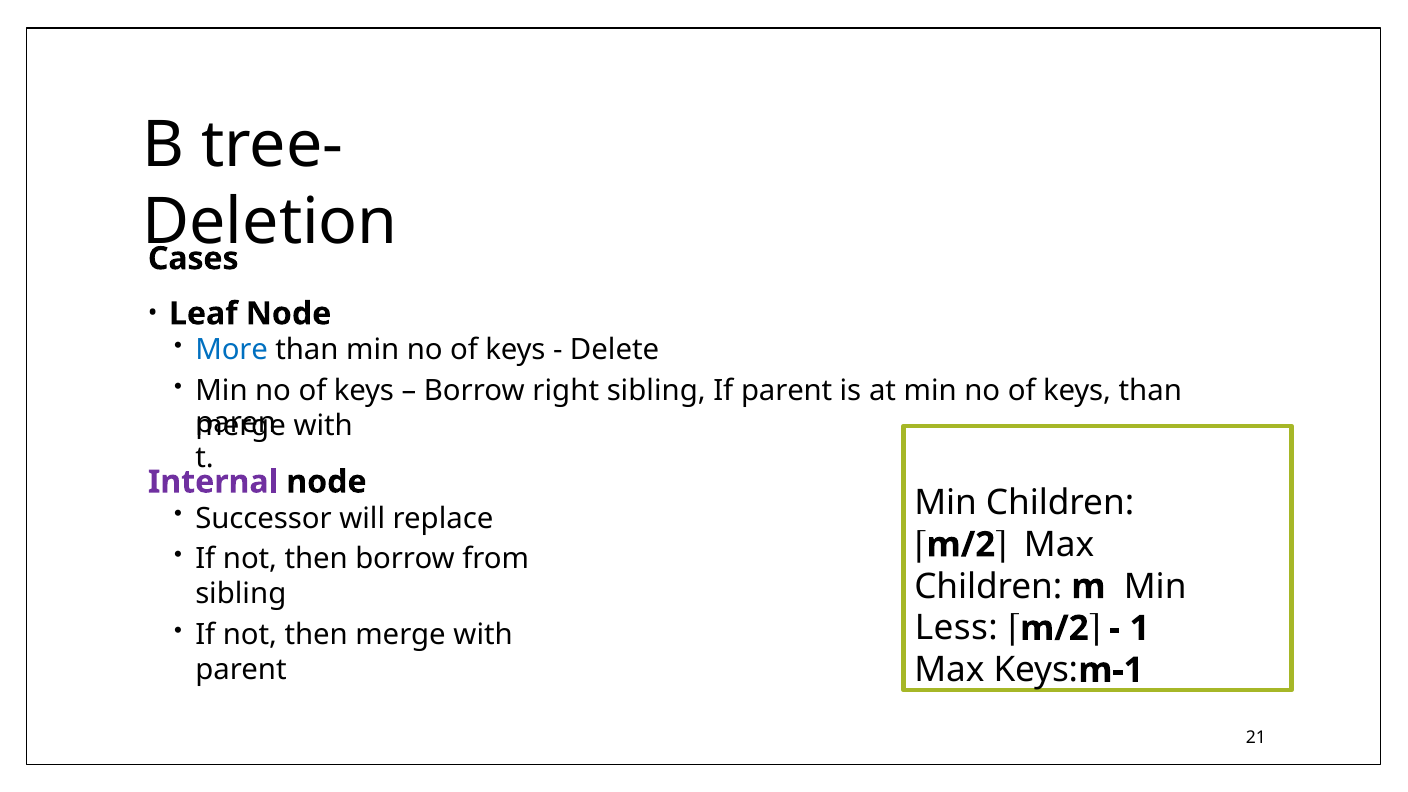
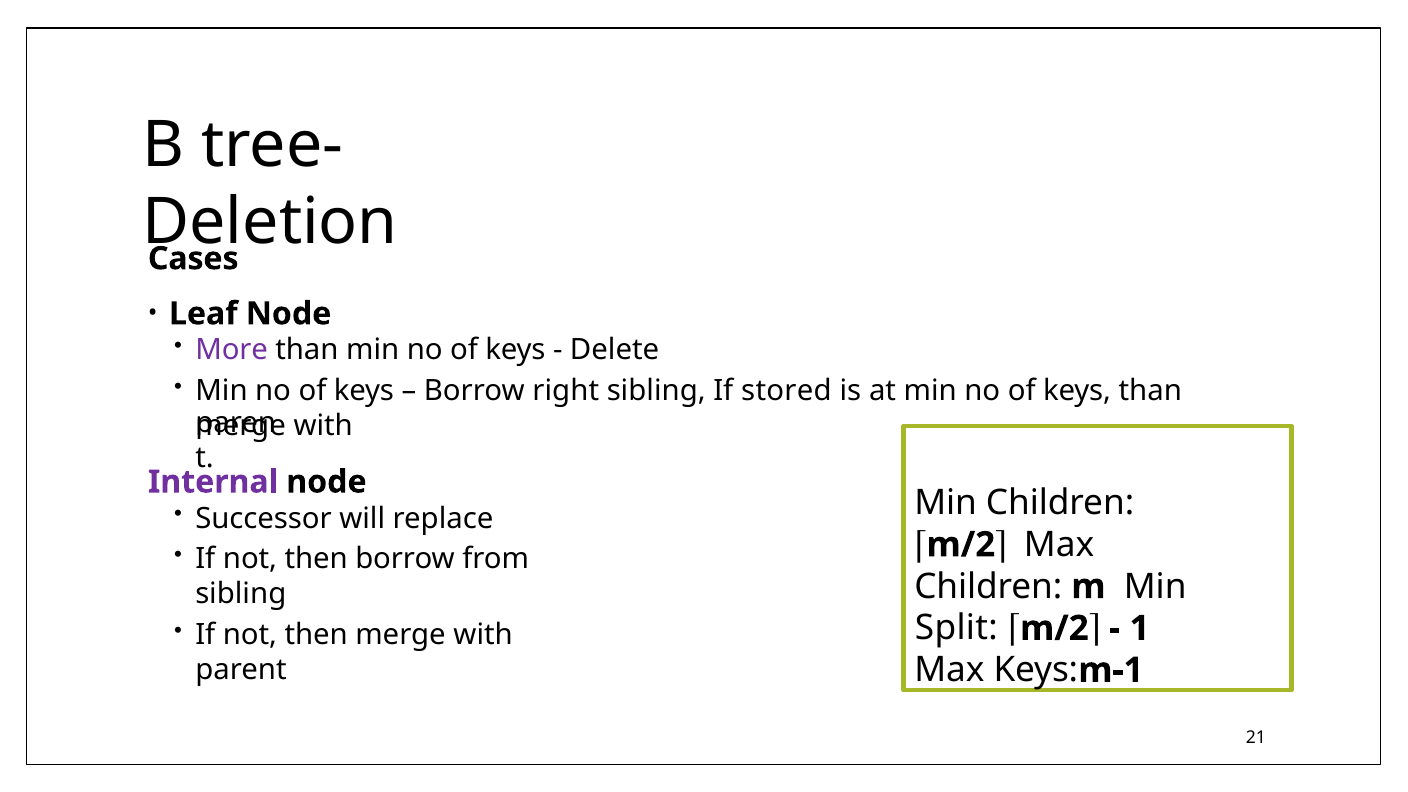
More colour: blue -> purple
If parent: parent -> stored
Less: Less -> Split
